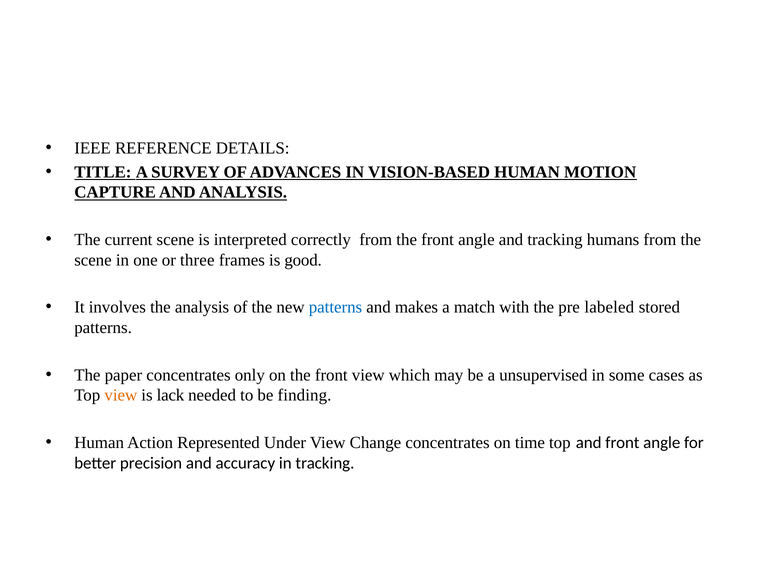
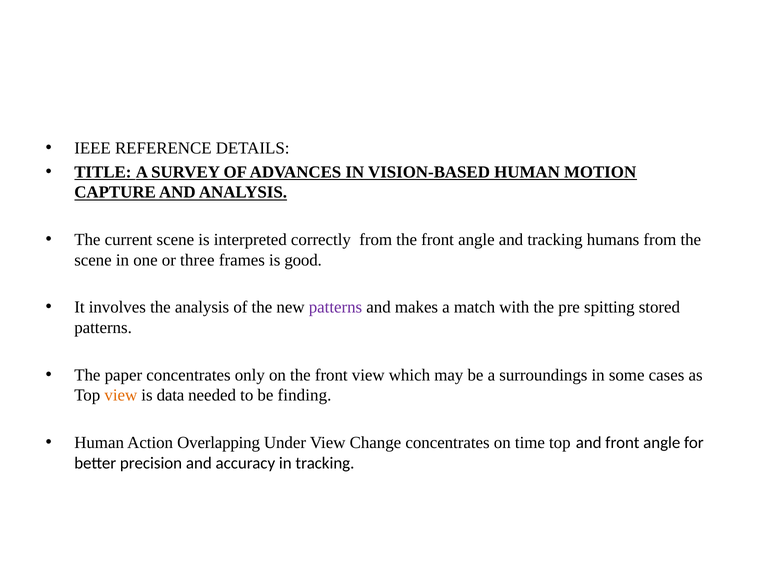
patterns at (335, 308) colour: blue -> purple
labeled: labeled -> spitting
unsupervised: unsupervised -> surroundings
lack: lack -> data
Represented: Represented -> Overlapping
